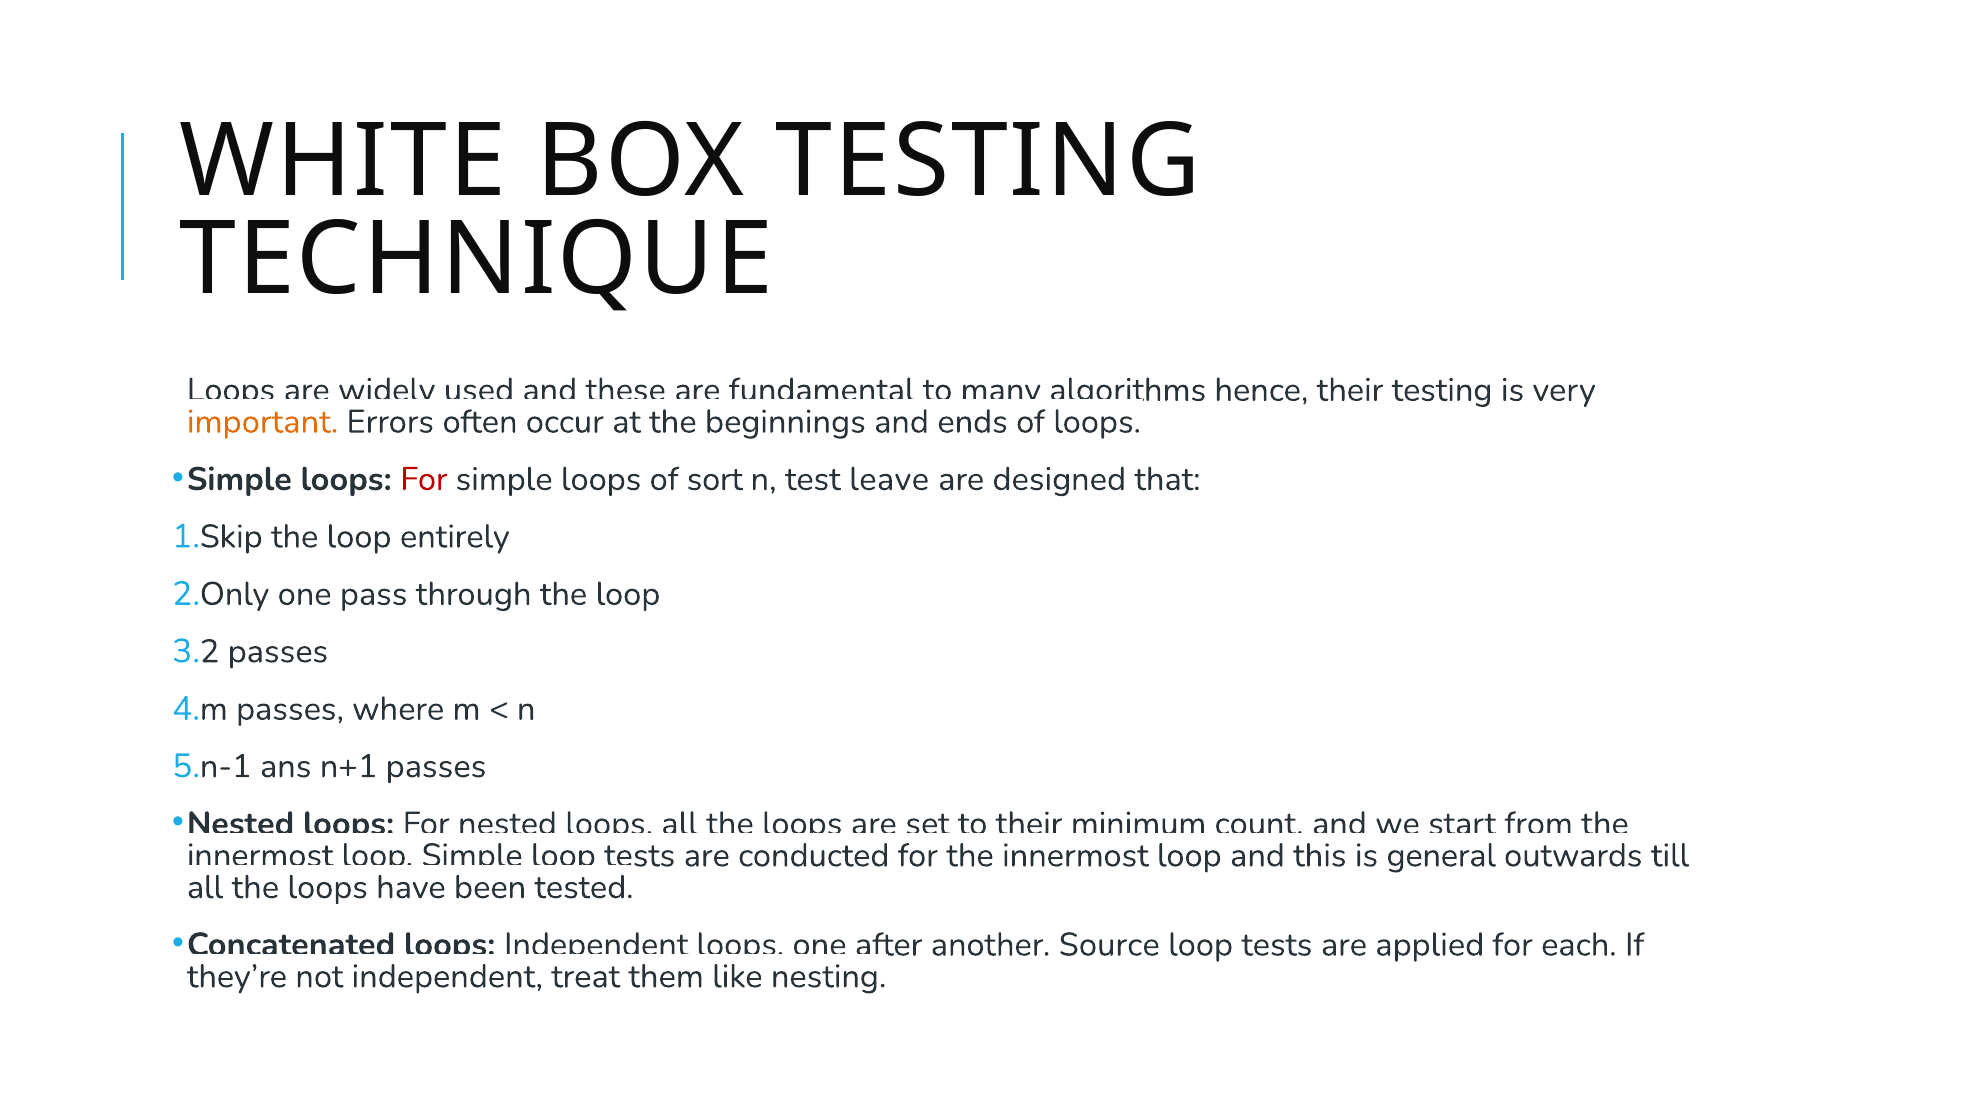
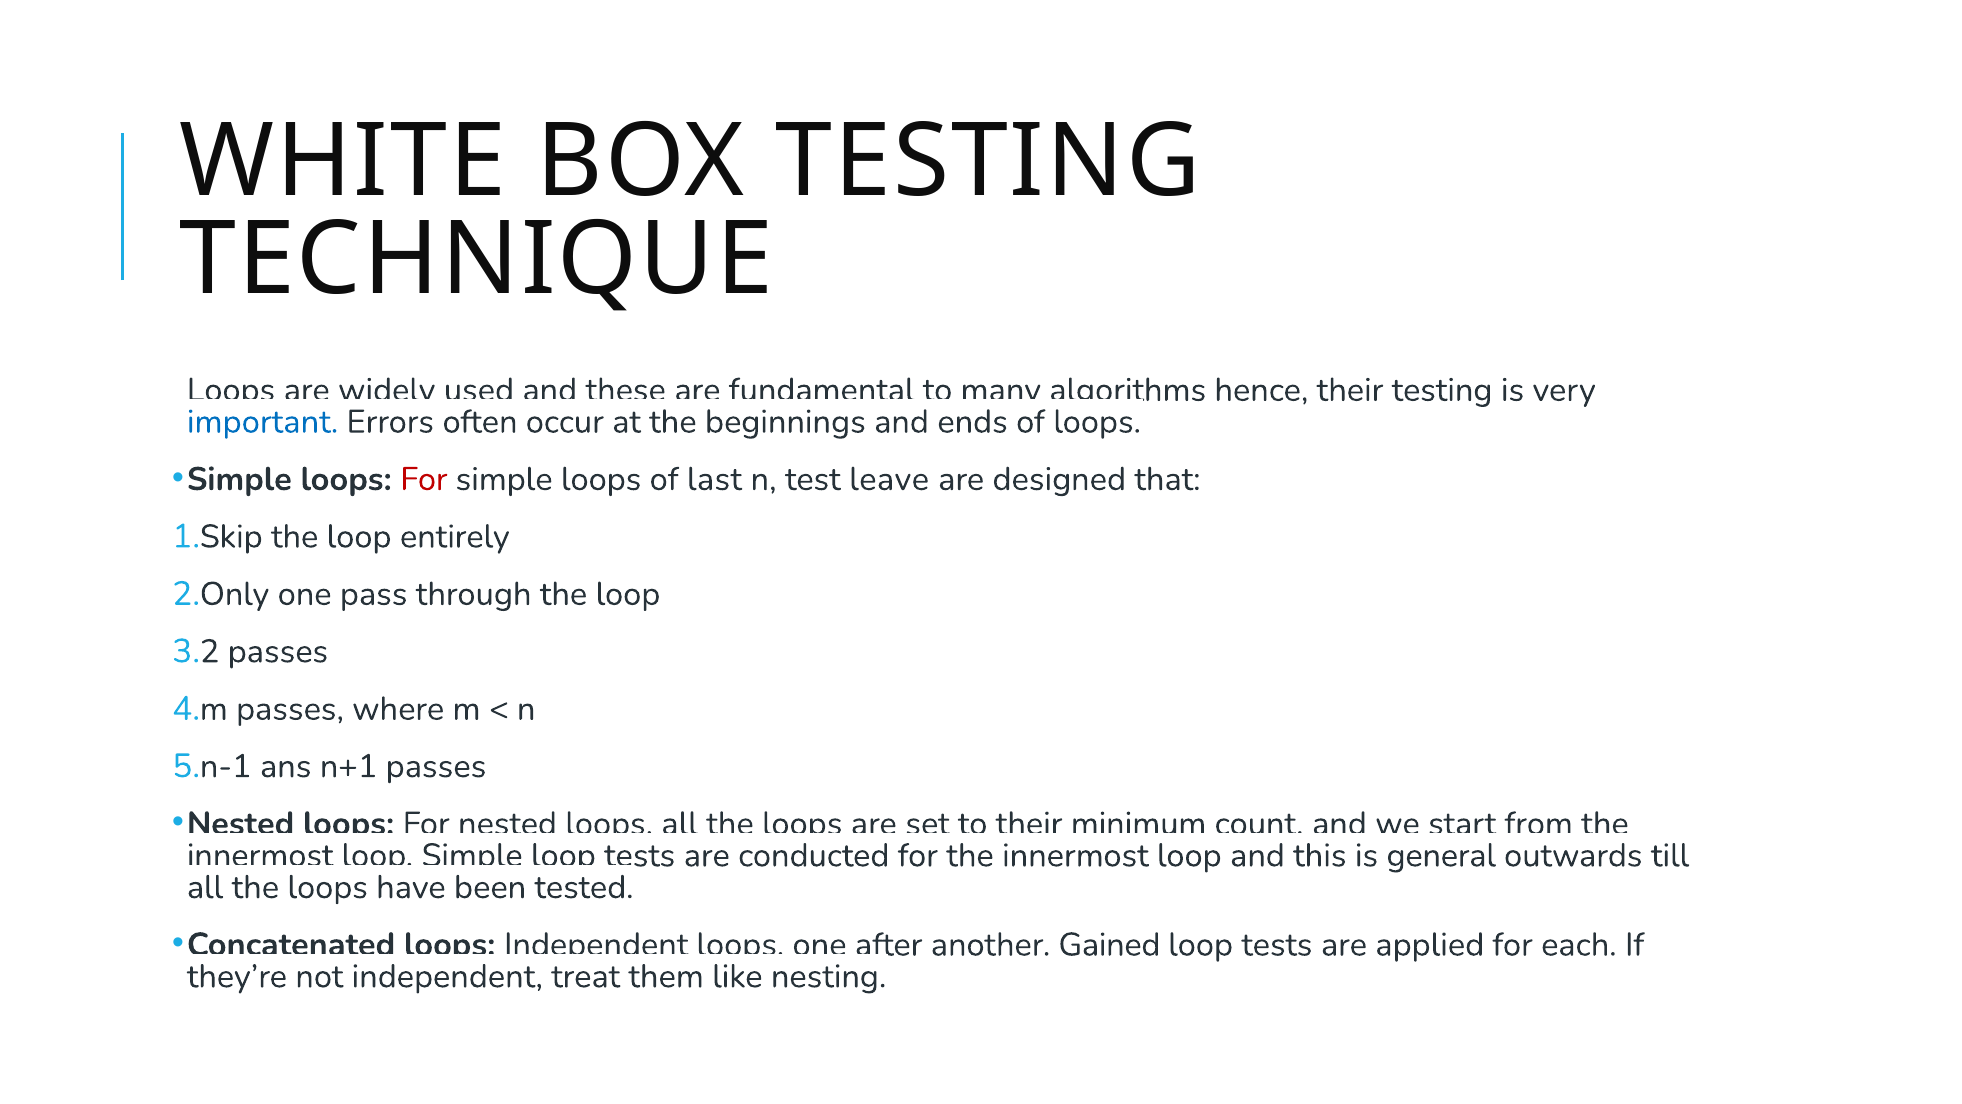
important colour: orange -> blue
sort: sort -> last
Source: Source -> Gained
